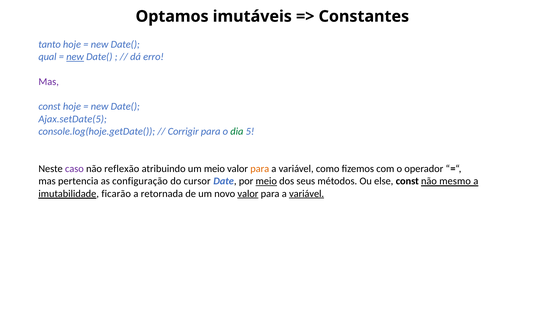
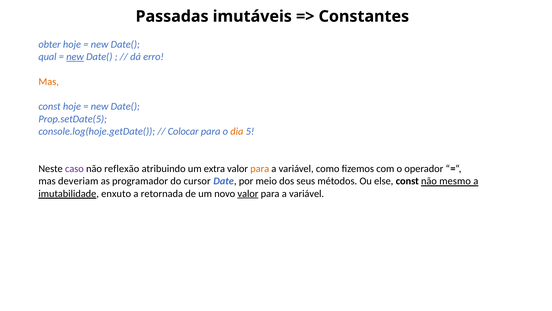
Optamos: Optamos -> Passadas
tanto: tanto -> obter
Mas at (49, 82) colour: purple -> orange
Ajax.setDate(5: Ajax.setDate(5 -> Prop.setDate(5
Corrigir: Corrigir -> Colocar
dia colour: green -> orange
um meio: meio -> extra
pertencia: pertencia -> deveriam
configuração: configuração -> programador
meio at (266, 181) underline: present -> none
ficarão: ficarão -> enxuto
variável at (307, 193) underline: present -> none
